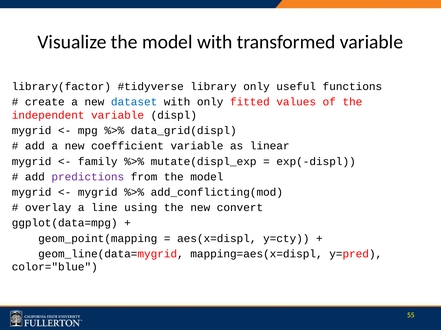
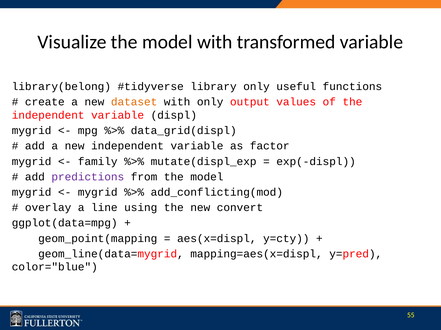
library(factor: library(factor -> library(belong
dataset colour: blue -> orange
fitted: fitted -> output
new coefficient: coefficient -> independent
linear: linear -> factor
